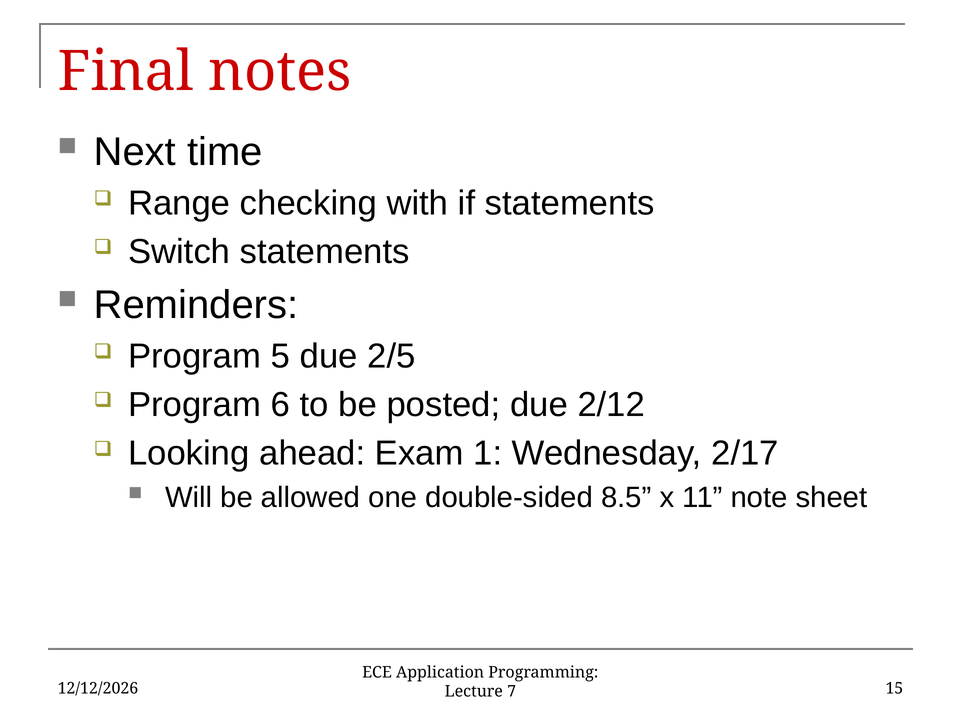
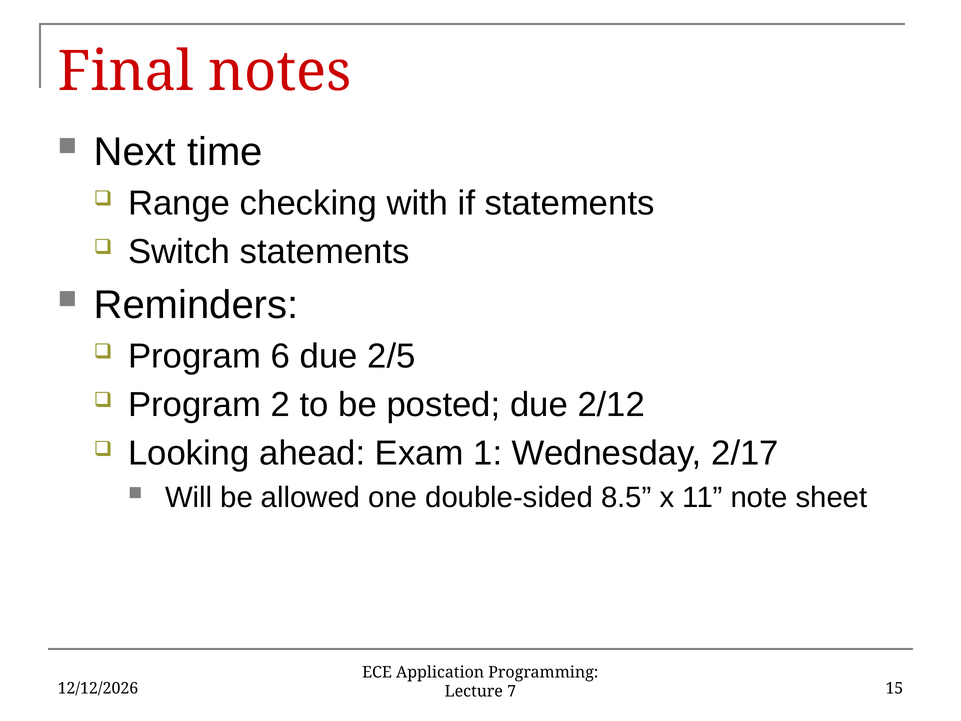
5: 5 -> 6
6: 6 -> 2
